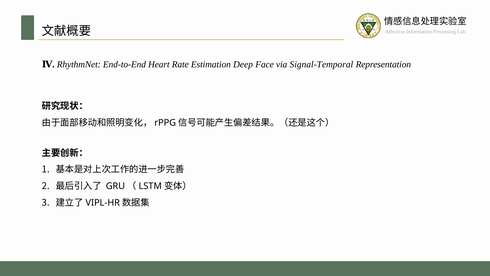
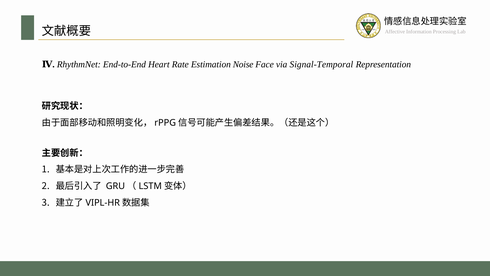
Deep: Deep -> Noise
